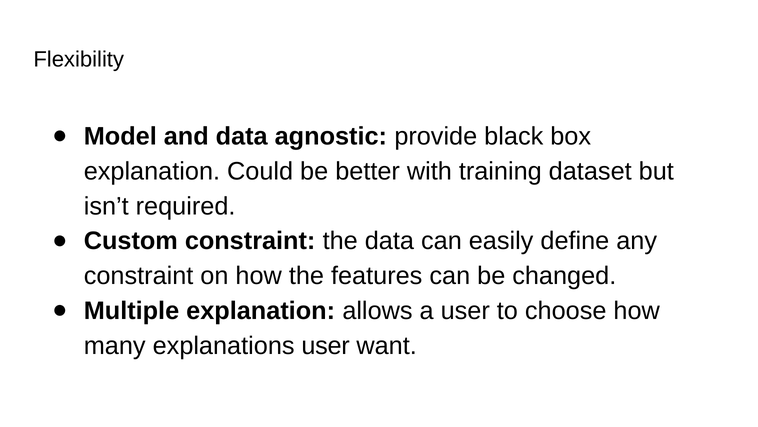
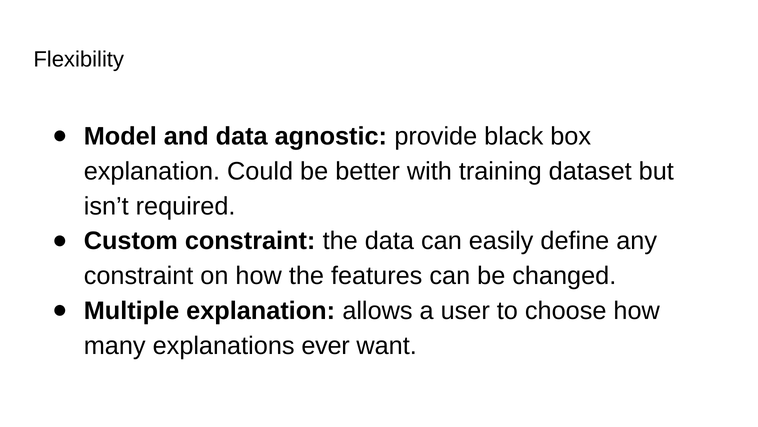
explanations user: user -> ever
